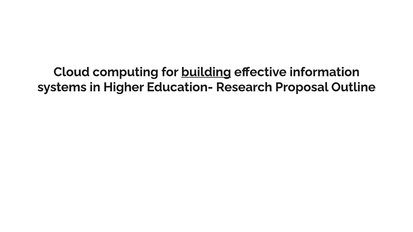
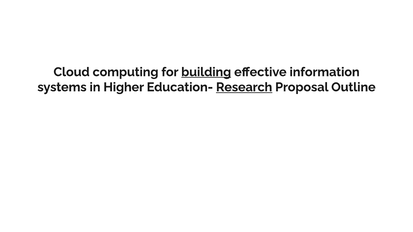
Research underline: none -> present
